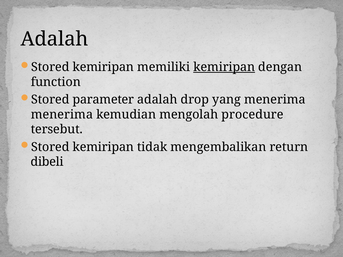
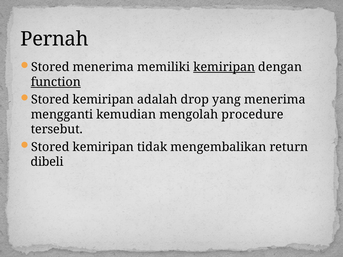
Adalah at (54, 39): Adalah -> Pernah
kemiripan at (103, 67): kemiripan -> menerima
function underline: none -> present
parameter at (103, 100): parameter -> kemiripan
menerima at (62, 115): menerima -> mengganti
